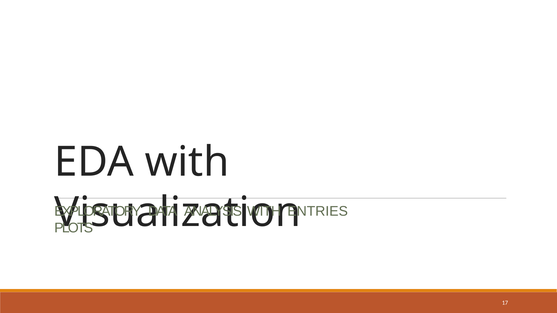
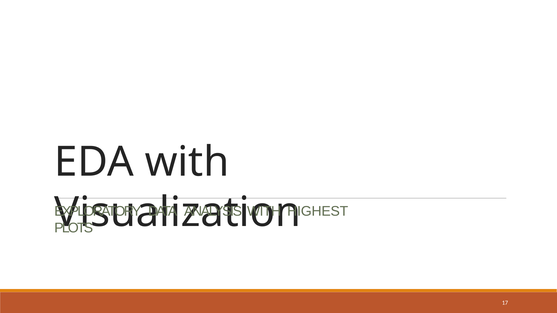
ENTRIES: ENTRIES -> HIGHEST
